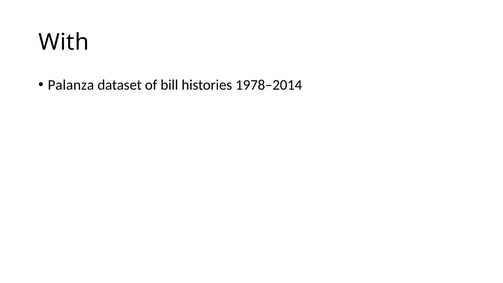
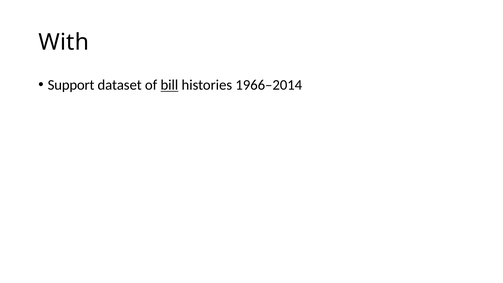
Palanza: Palanza -> Support
bill underline: none -> present
1978–2014: 1978–2014 -> 1966–2014
